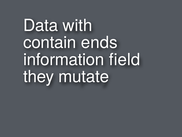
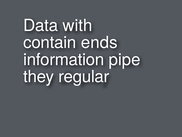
field: field -> pipe
mutate: mutate -> regular
